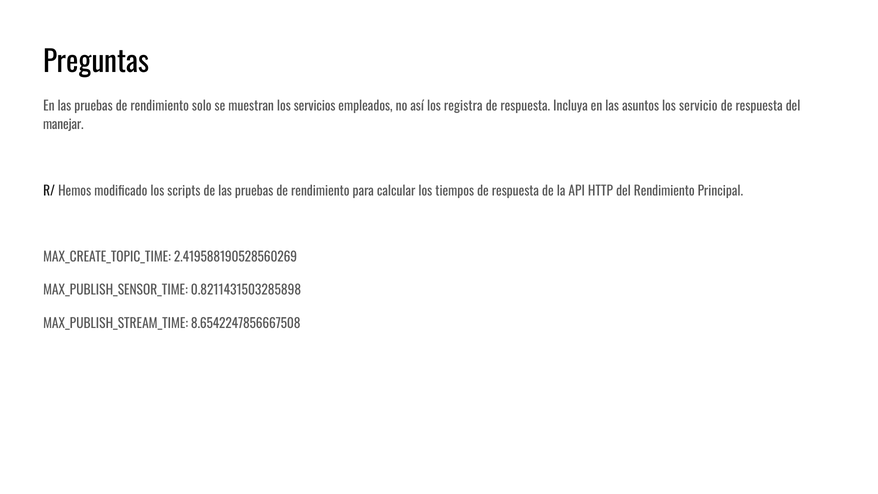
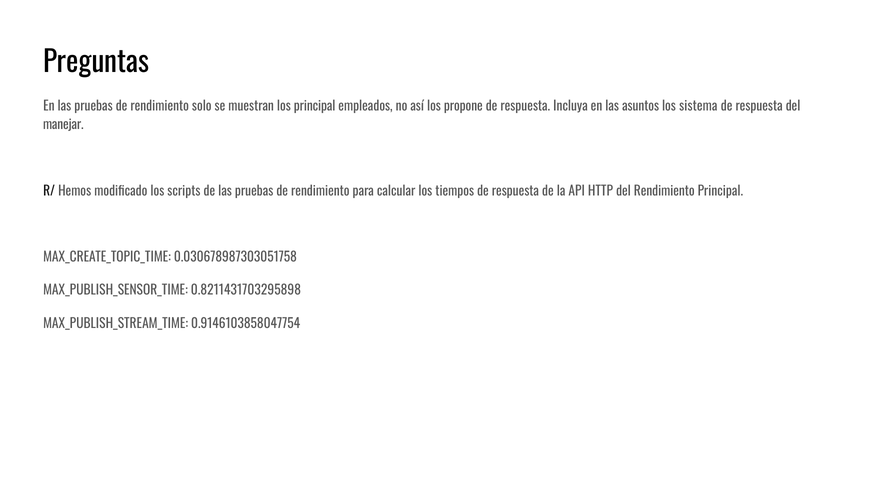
los servicios: servicios -> principal
registra: registra -> propone
servicio: servicio -> sistema
2.419588190528560269: 2.419588190528560269 -> 0.030678987303051758
0.8211431503285898: 0.8211431503285898 -> 0.8211431703295898
8.6542247856667508: 8.6542247856667508 -> 0.9146103858047754
